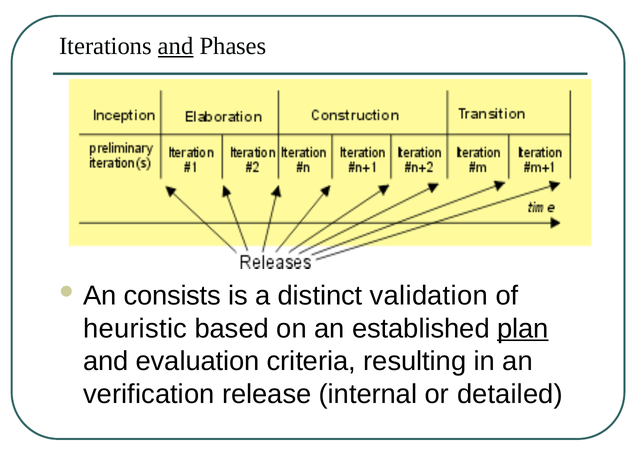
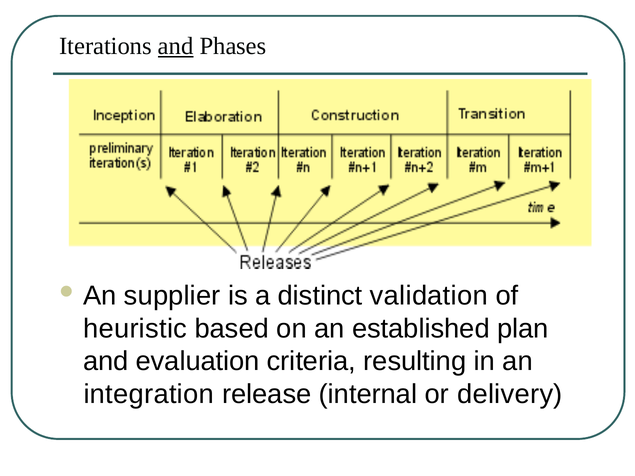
consists: consists -> supplier
plan underline: present -> none
verification: verification -> integration
detailed: detailed -> delivery
